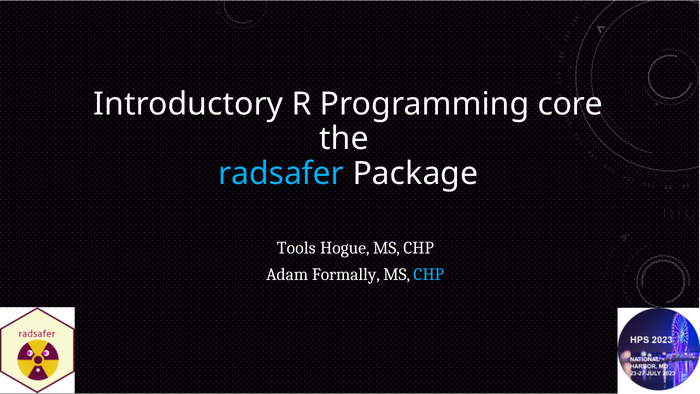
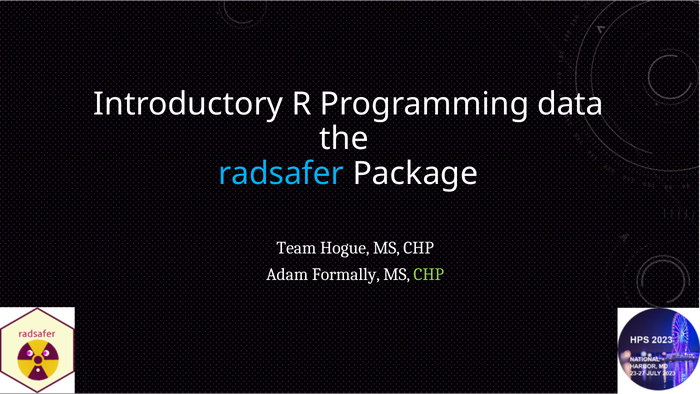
core: core -> data
Tools: Tools -> Team
CHP at (429, 274) colour: light blue -> light green
